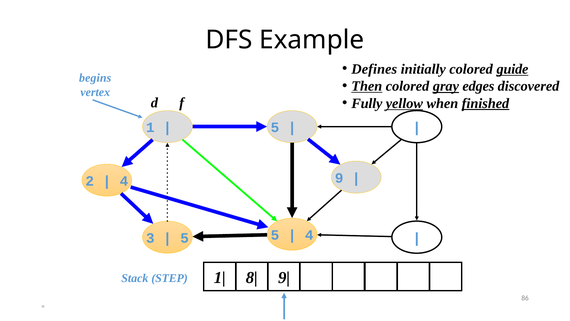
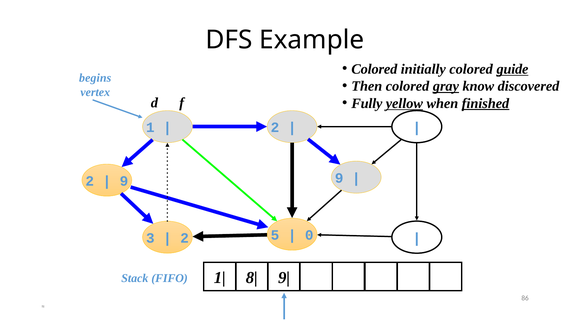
Defines at (374, 69): Defines -> Colored
Then underline: present -> none
edges: edges -> know
5 at (275, 127): 5 -> 2
4 at (124, 181): 4 -> 9
4 at (309, 235): 4 -> 0
5 at (185, 238): 5 -> 2
STEP: STEP -> FIFO
